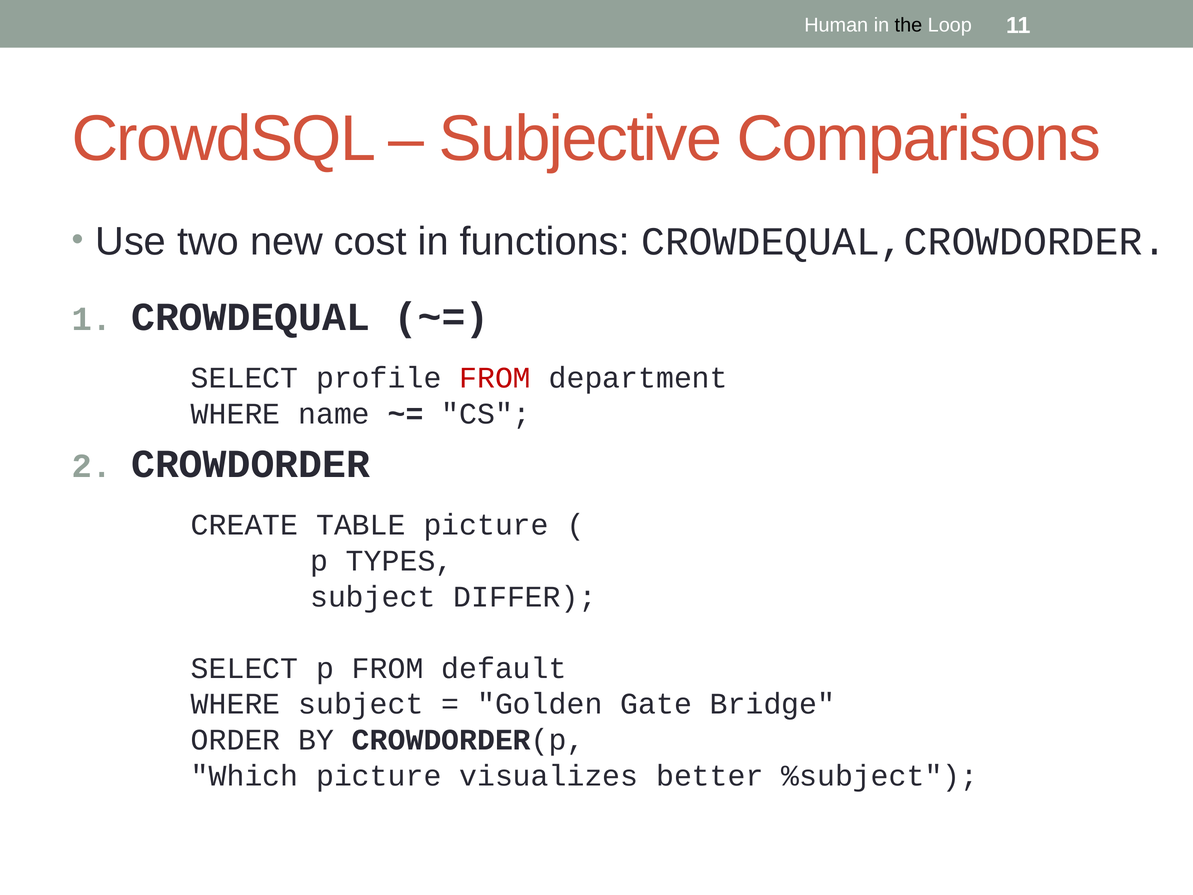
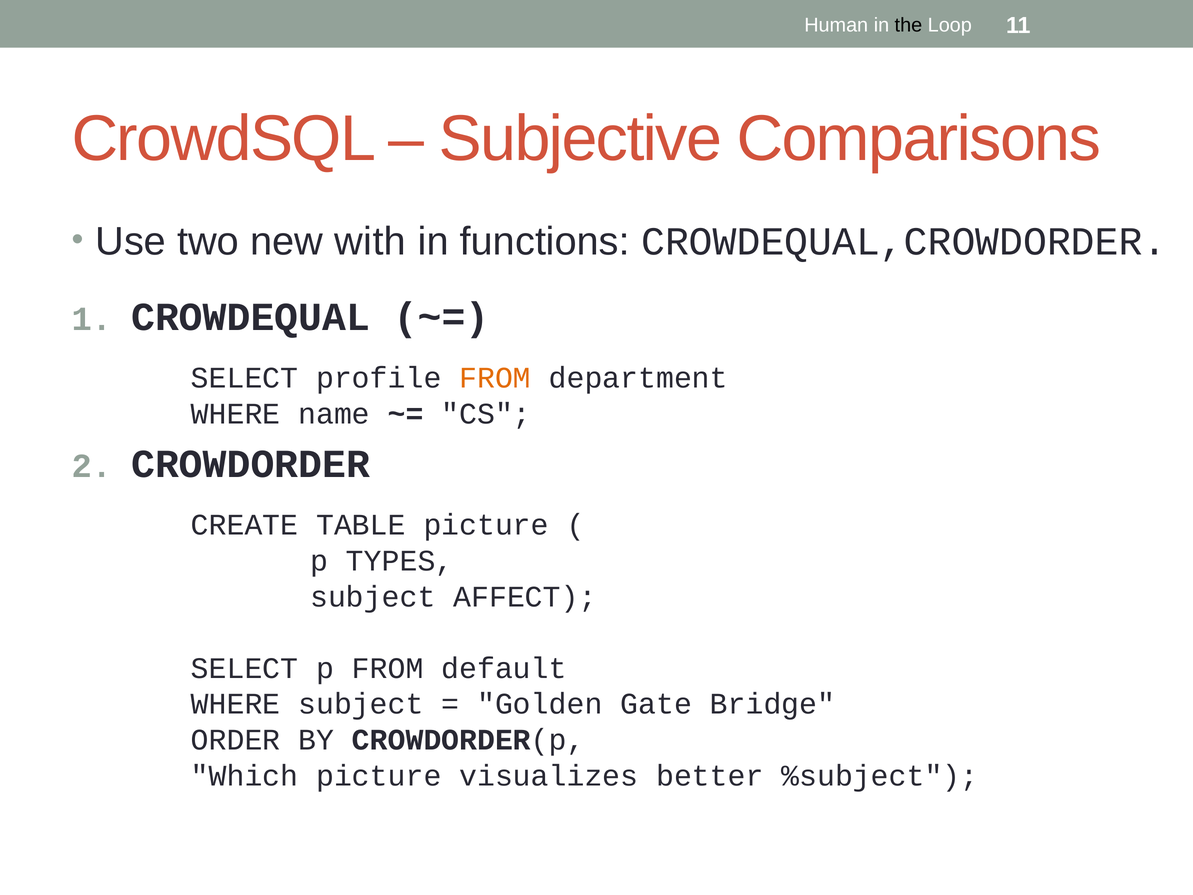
cost: cost -> with
FROM at (495, 378) colour: red -> orange
DIFFER: DIFFER -> AFFECT
